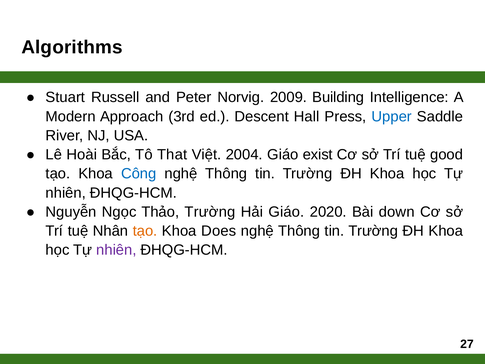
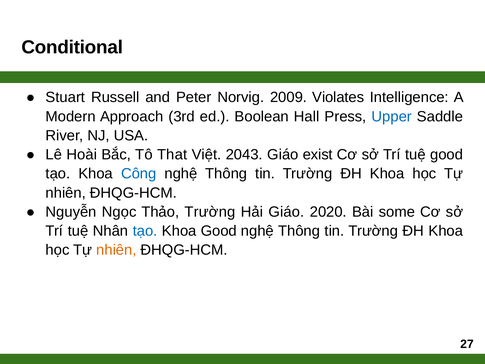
Algorithms: Algorithms -> Conditional
Building: Building -> Violates
Descent: Descent -> Boolean
2004: 2004 -> 2043
down: down -> some
tạo at (145, 231) colour: orange -> blue
Khoa Does: Does -> Good
nhiên at (116, 250) colour: purple -> orange
